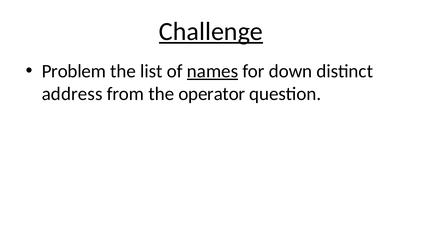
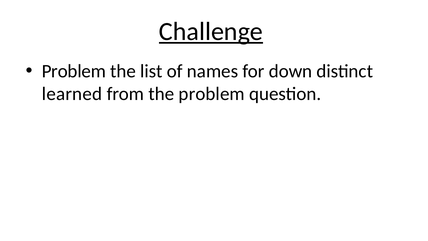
names underline: present -> none
address: address -> learned
the operator: operator -> problem
